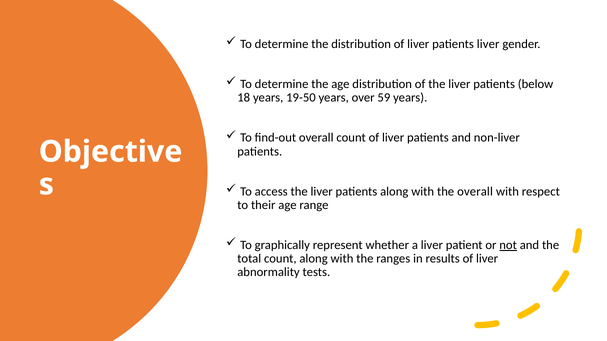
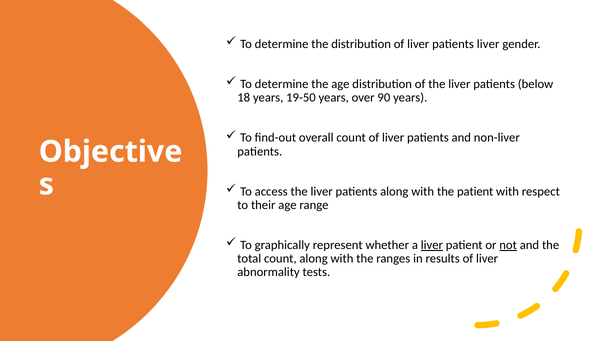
59: 59 -> 90
the overall: overall -> patient
liver at (432, 245) underline: none -> present
